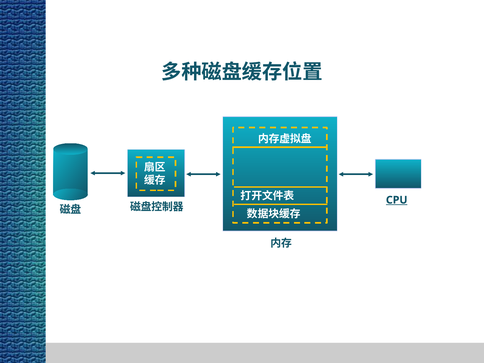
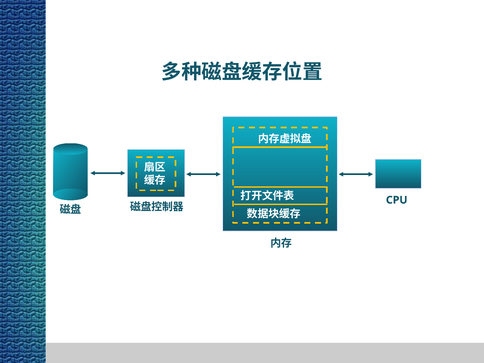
CPU underline: present -> none
